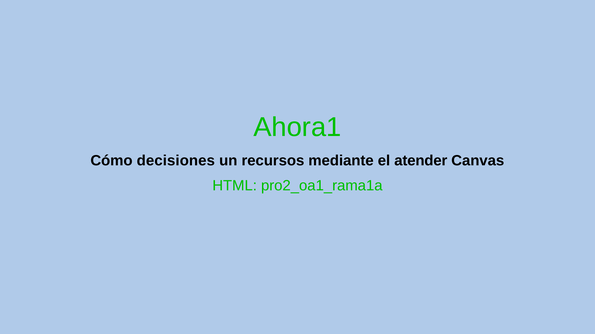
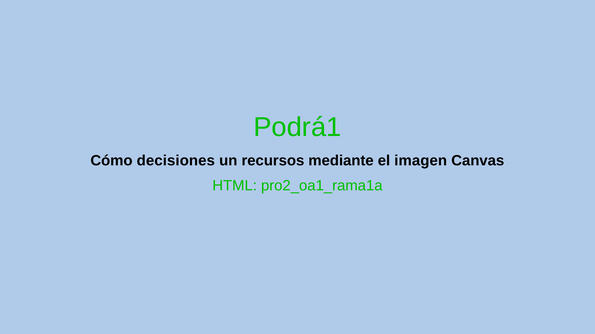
Ahora1: Ahora1 -> Podrá1
atender: atender -> imagen
